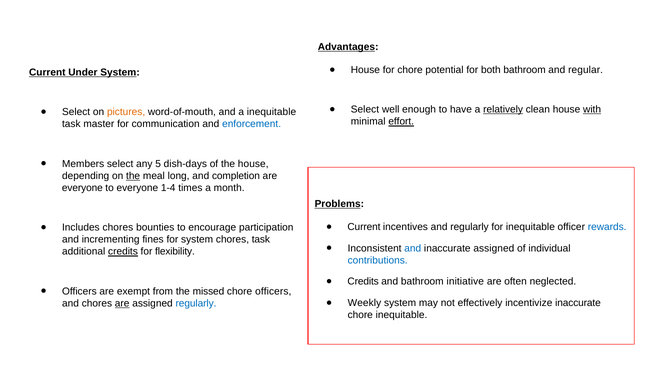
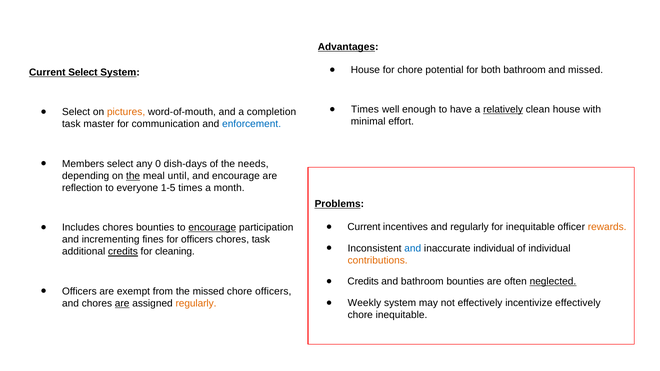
and regular: regular -> missed
Current Under: Under -> Select
Select at (365, 110): Select -> Times
with underline: present -> none
a inequitable: inequitable -> completion
effort underline: present -> none
5: 5 -> 0
the house: house -> needs
long: long -> until
and completion: completion -> encourage
everyone at (82, 188): everyone -> reflection
1-4: 1-4 -> 1-5
rewards colour: blue -> orange
encourage at (212, 228) underline: none -> present
for system: system -> officers
inaccurate assigned: assigned -> individual
flexibility: flexibility -> cleaning
contributions colour: blue -> orange
bathroom initiative: initiative -> bounties
neglected underline: none -> present
incentivize inaccurate: inaccurate -> effectively
regularly at (196, 304) colour: blue -> orange
